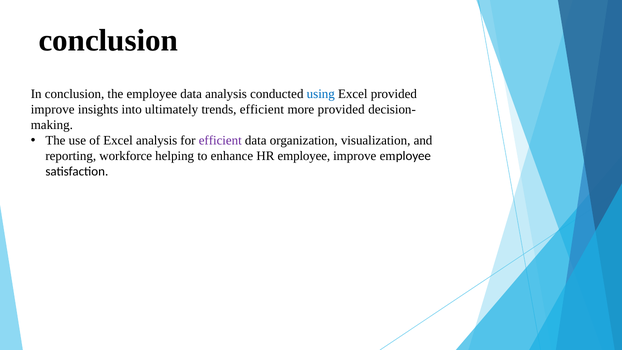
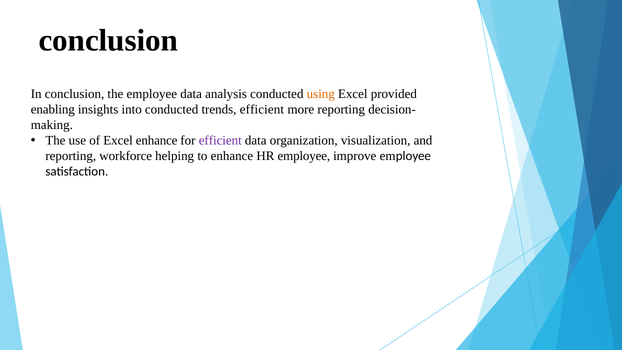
using colour: blue -> orange
improve at (53, 109): improve -> enabling
into ultimately: ultimately -> conducted
more provided: provided -> reporting
Excel analysis: analysis -> enhance
